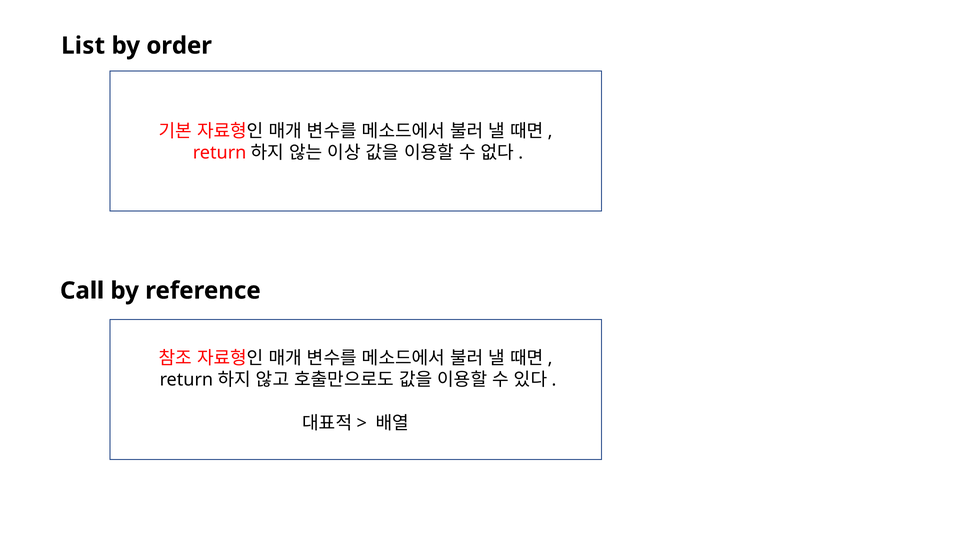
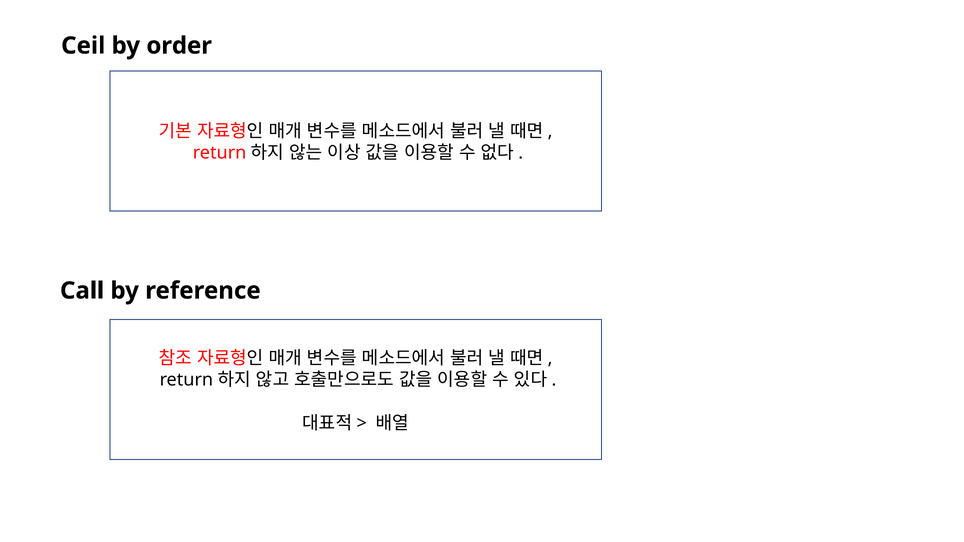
List: List -> Ceil
